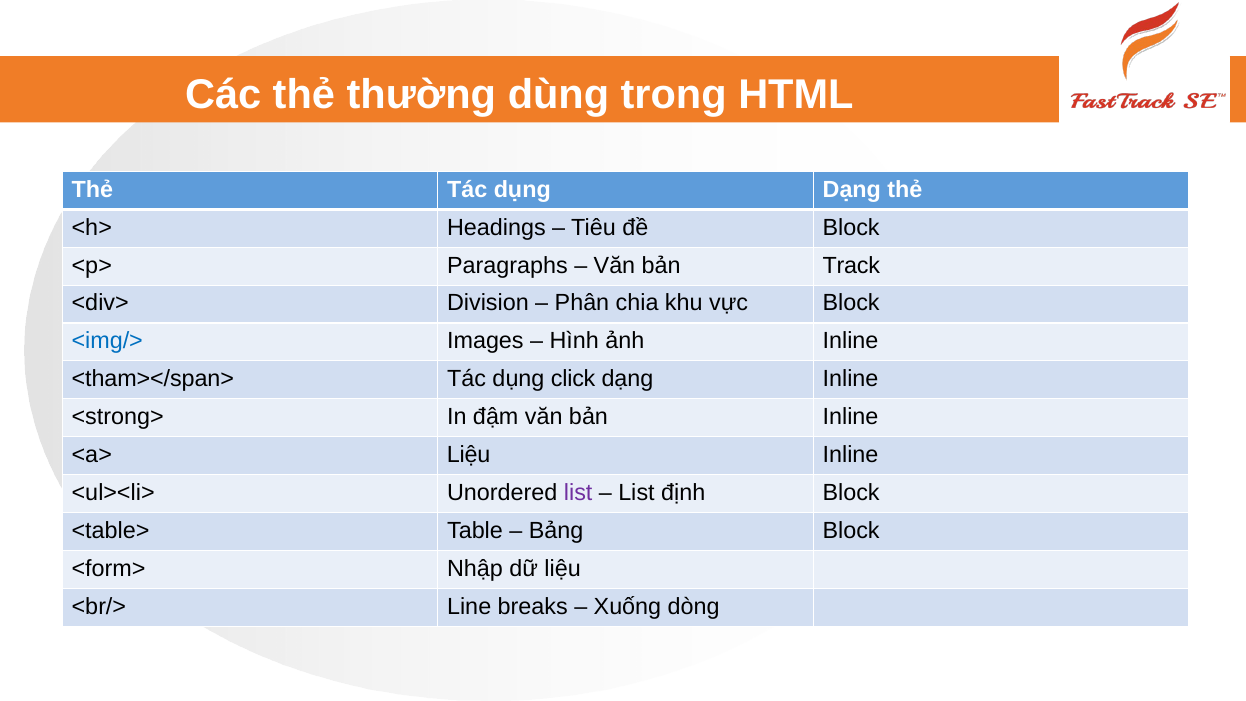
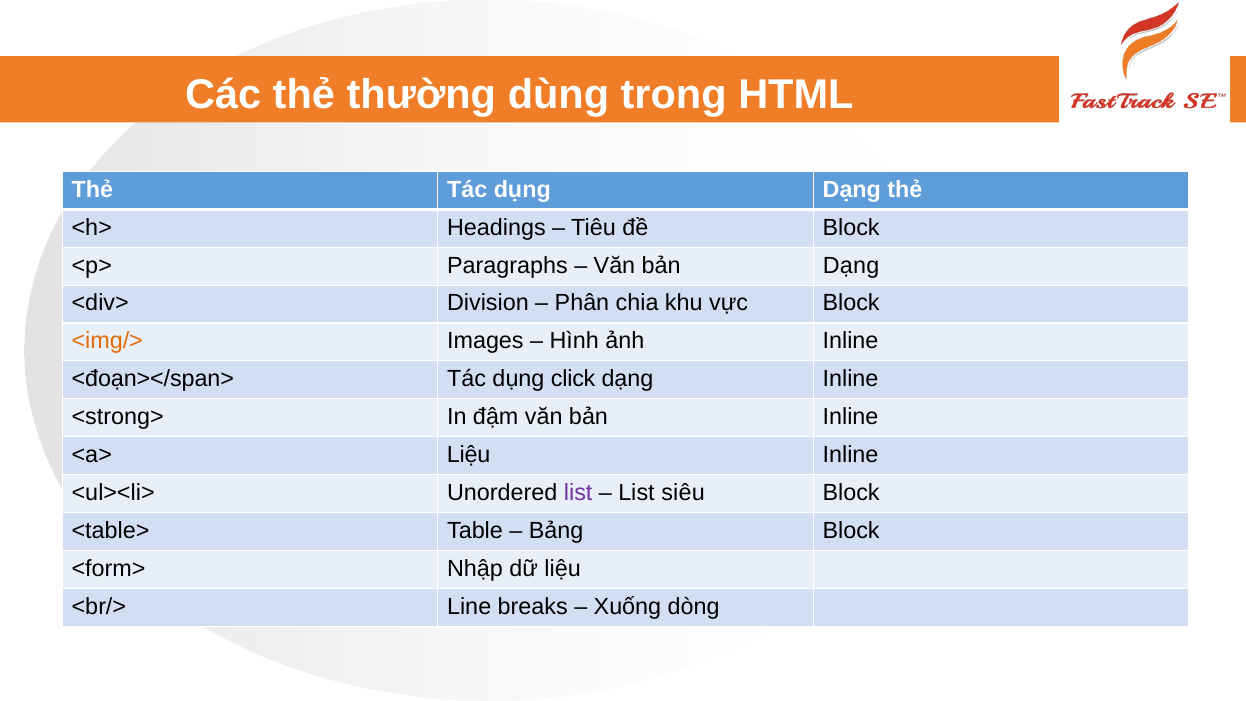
bản Track: Track -> Dạng
<img/> colour: blue -> orange
<tham></span>: <tham></span> -> <đoạn></span>
định: định -> siêu
